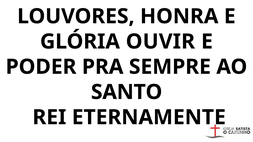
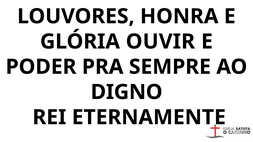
SANTO: SANTO -> DIGNO
